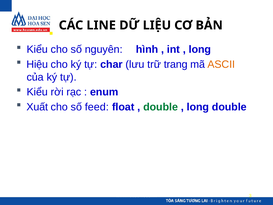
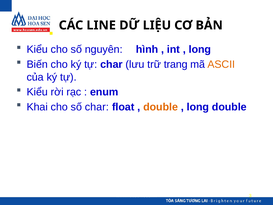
Hiệu: Hiệu -> Biến
Xuất: Xuất -> Khai
số feed: feed -> char
double at (161, 107) colour: green -> orange
